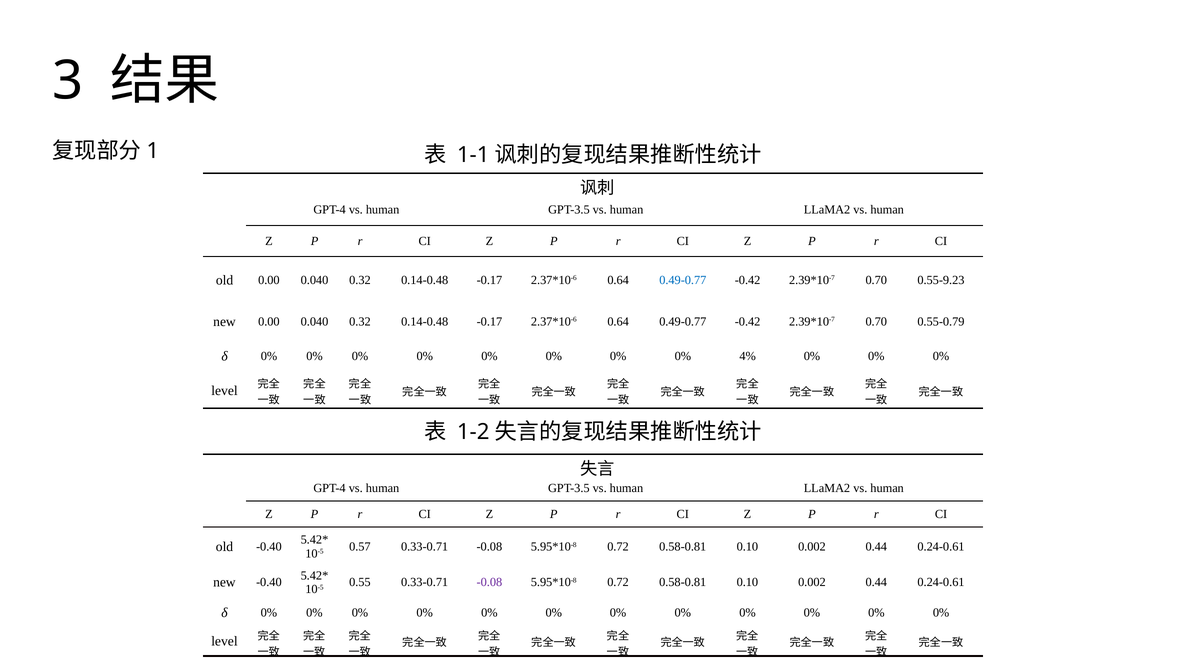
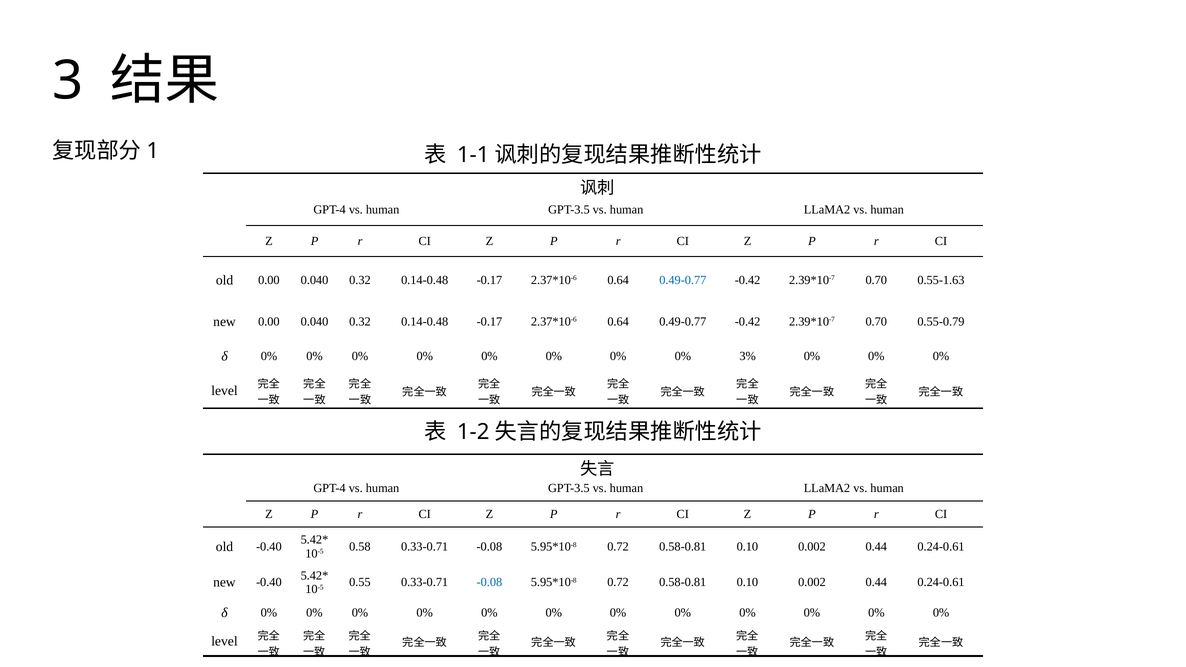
0.55-9.23: 0.55-9.23 -> 0.55-1.63
4%: 4% -> 3%
0.57: 0.57 -> 0.58
-0.08 at (489, 582) colour: purple -> blue
